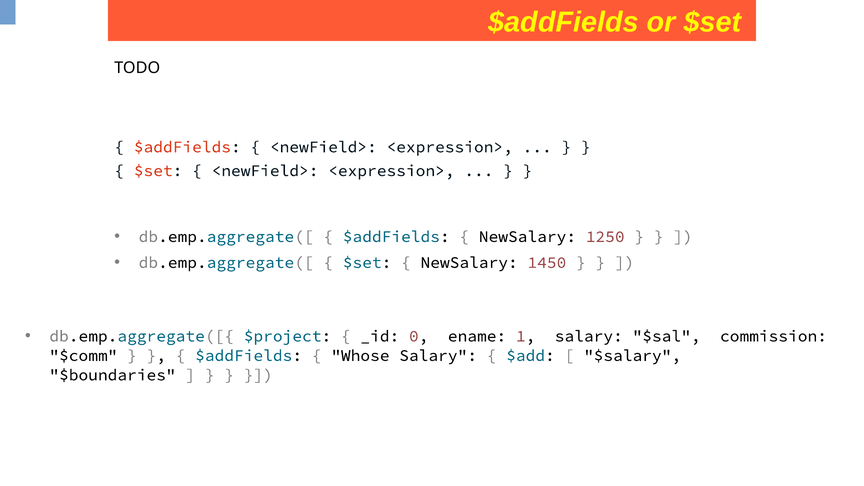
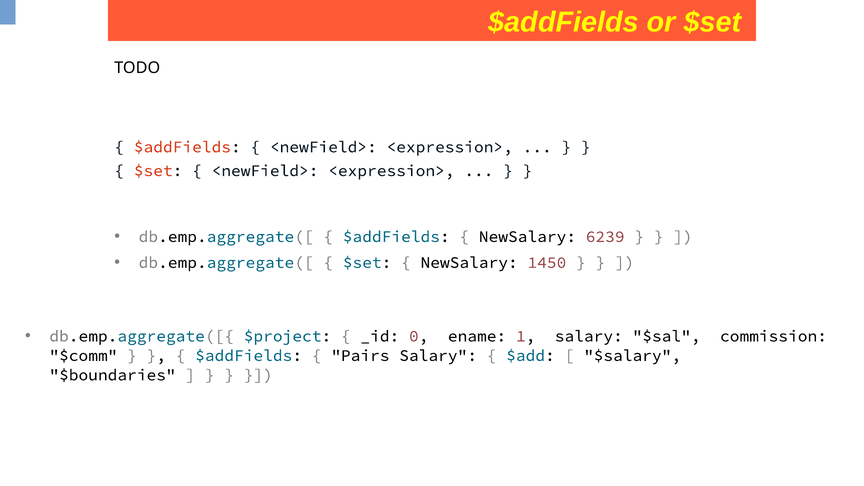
1250: 1250 -> 6239
Whose: Whose -> Pairs
